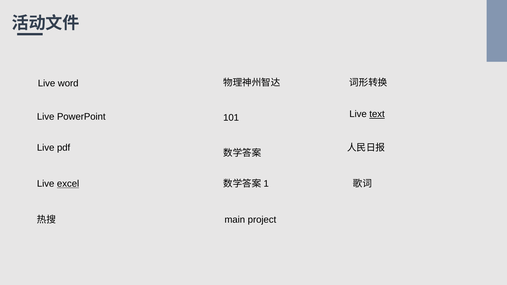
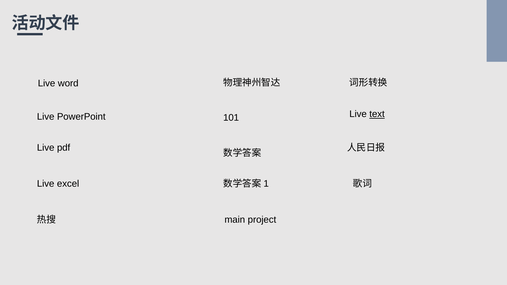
excel underline: present -> none
